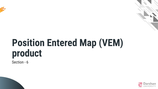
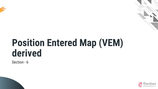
product: product -> derived
